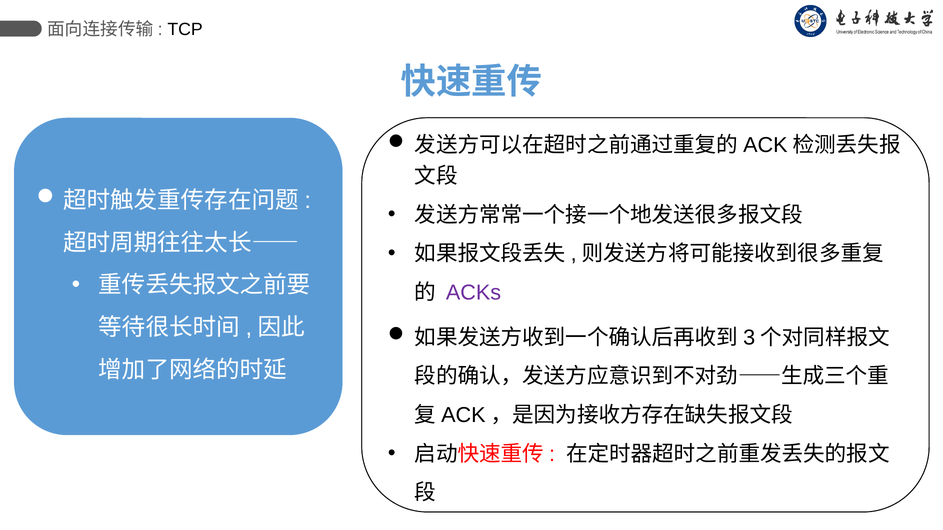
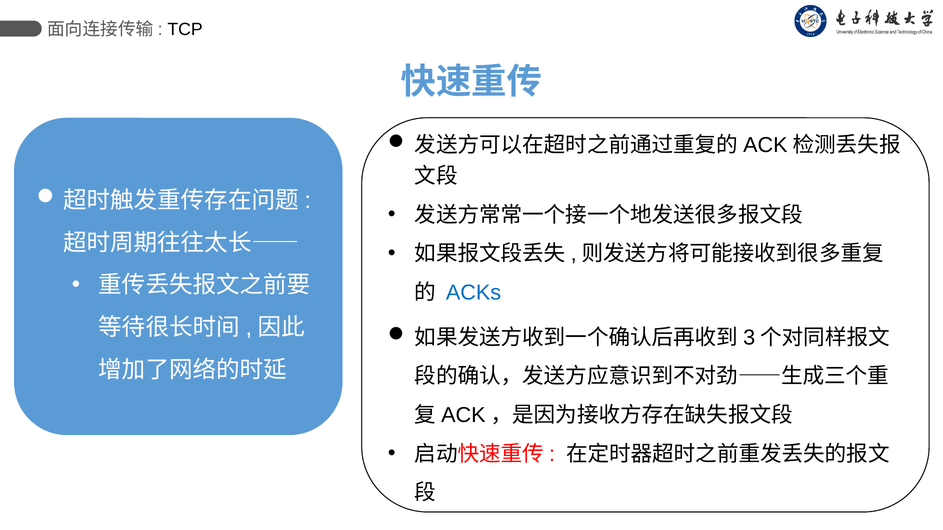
ACKs colour: purple -> blue
